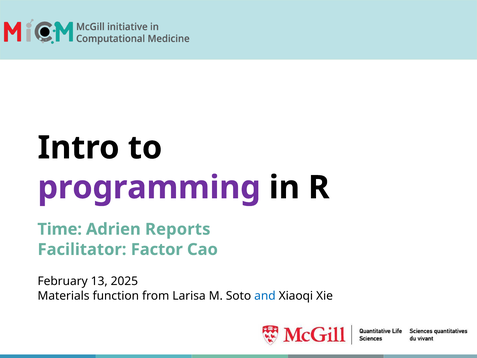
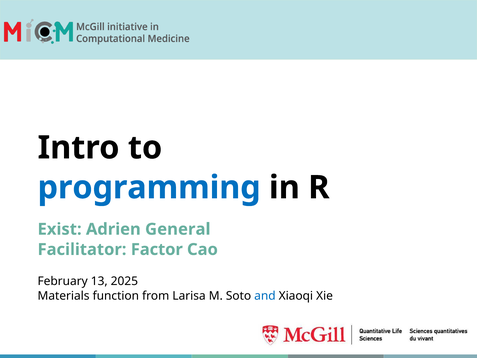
programming colour: purple -> blue
Time: Time -> Exist
Reports: Reports -> General
